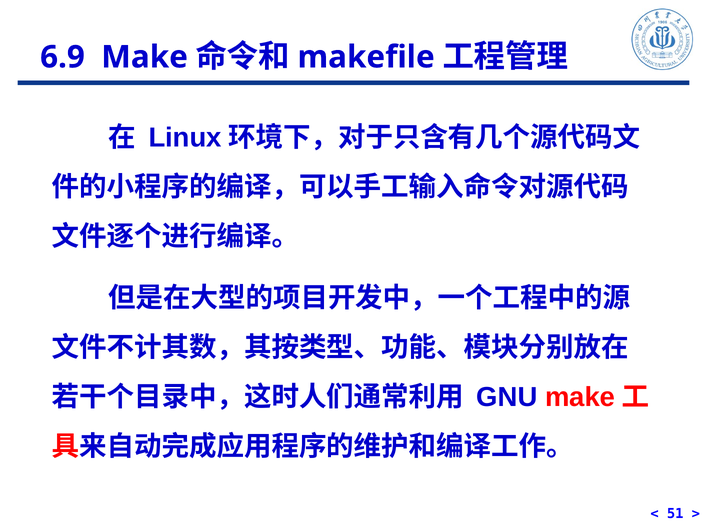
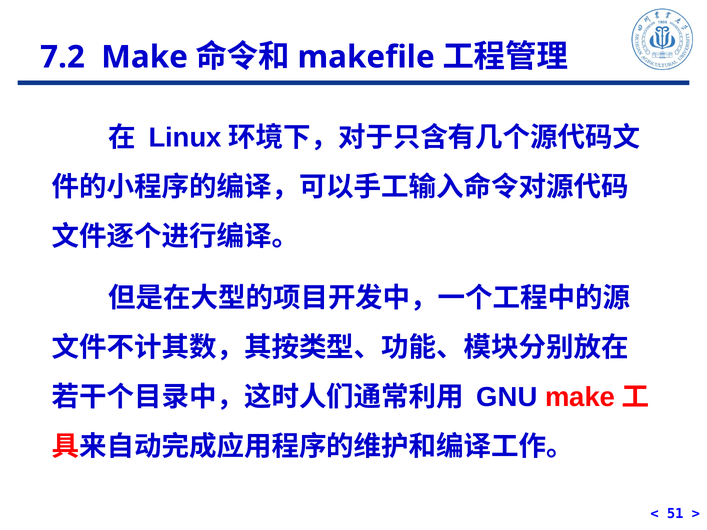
6.9: 6.9 -> 7.2
